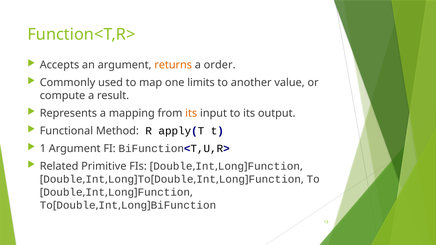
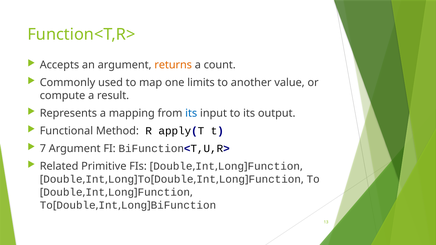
order: order -> count
its at (191, 113) colour: orange -> blue
1: 1 -> 7
